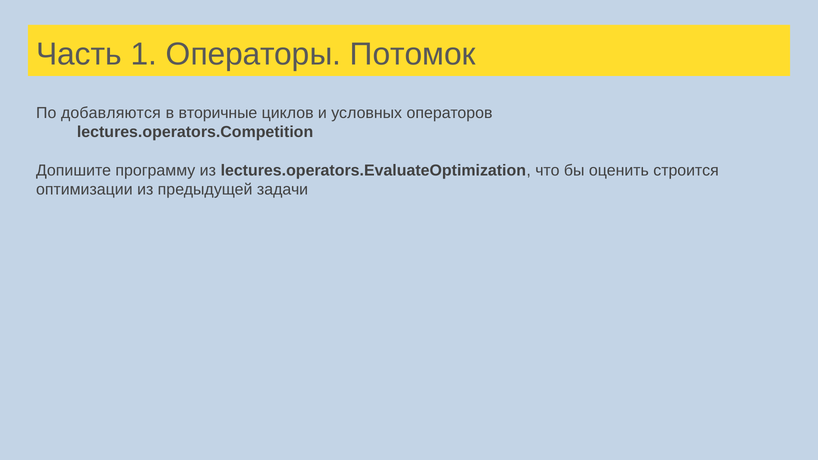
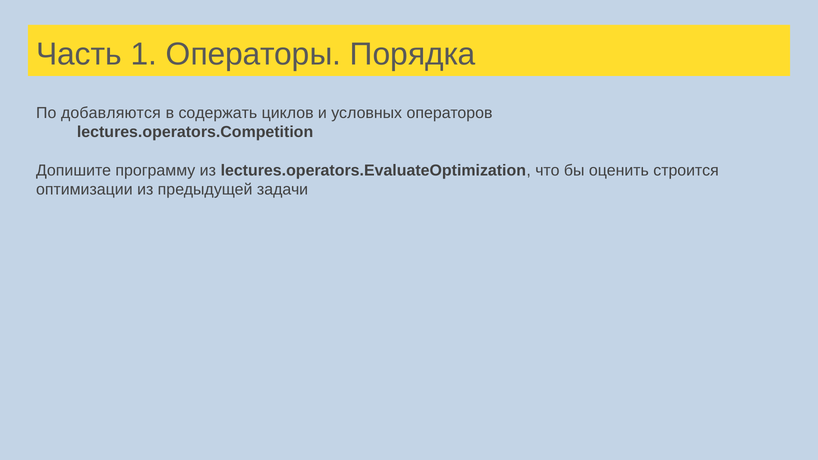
Потомок: Потомок -> Порядка
вторичные: вторичные -> содержать
